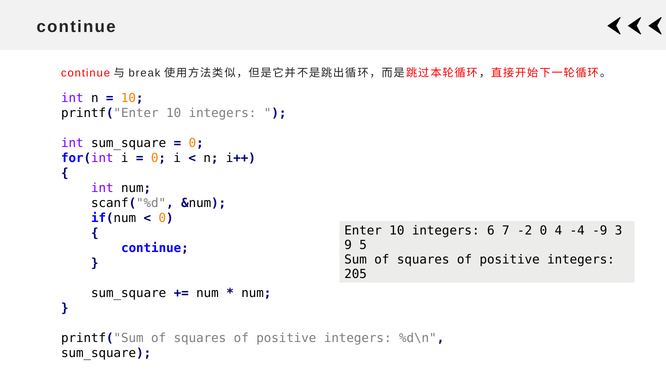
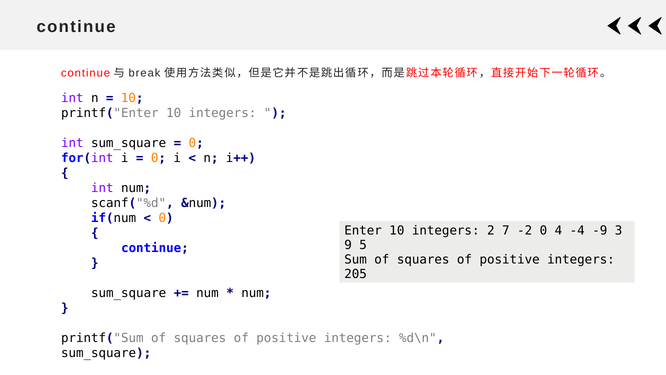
6: 6 -> 2
